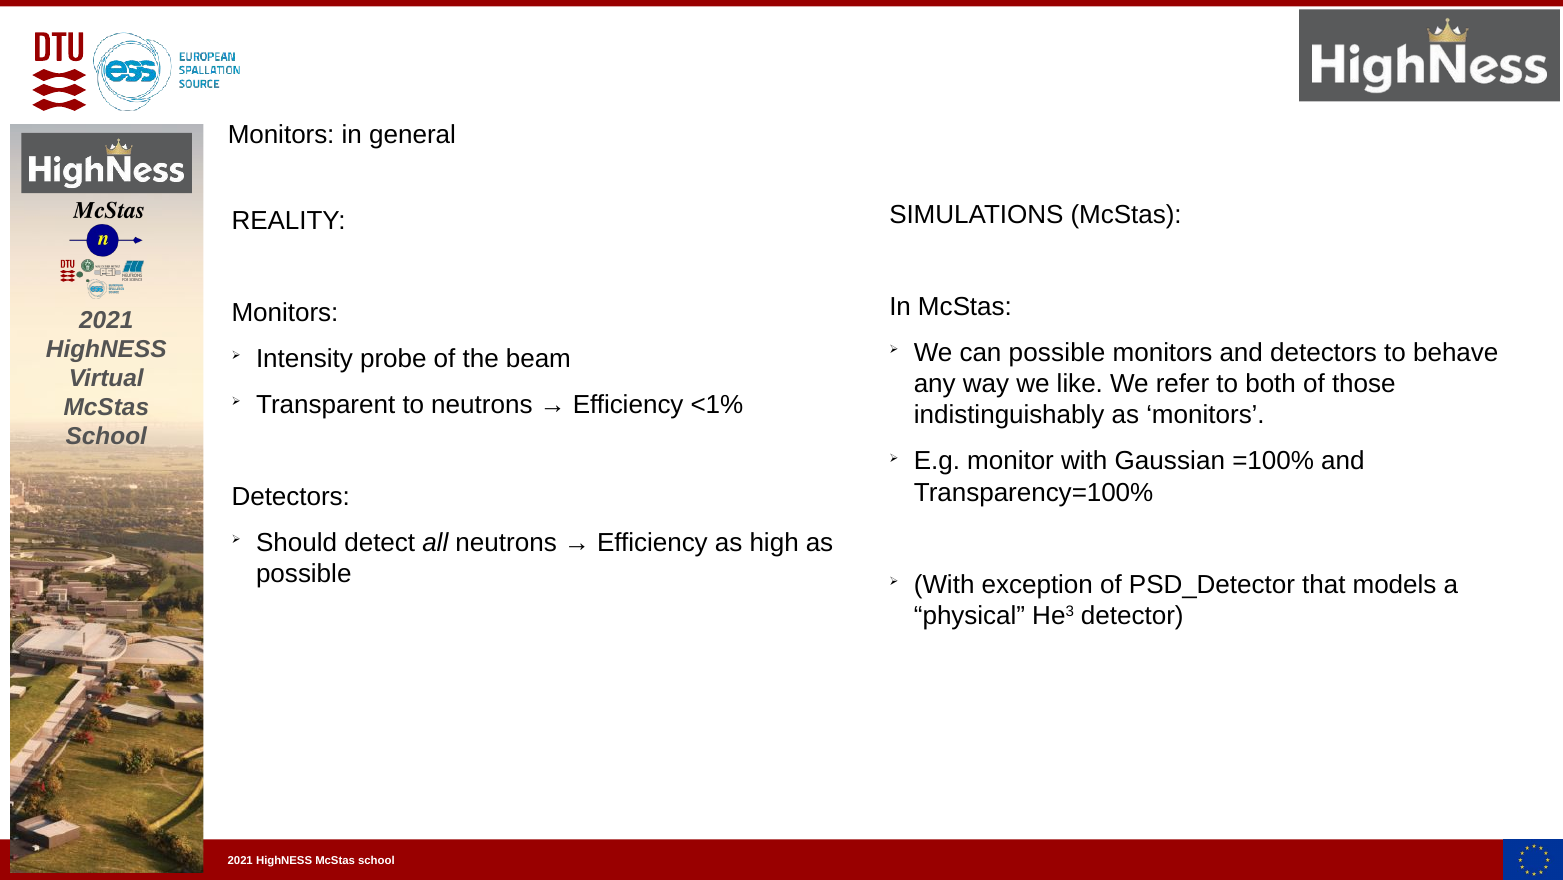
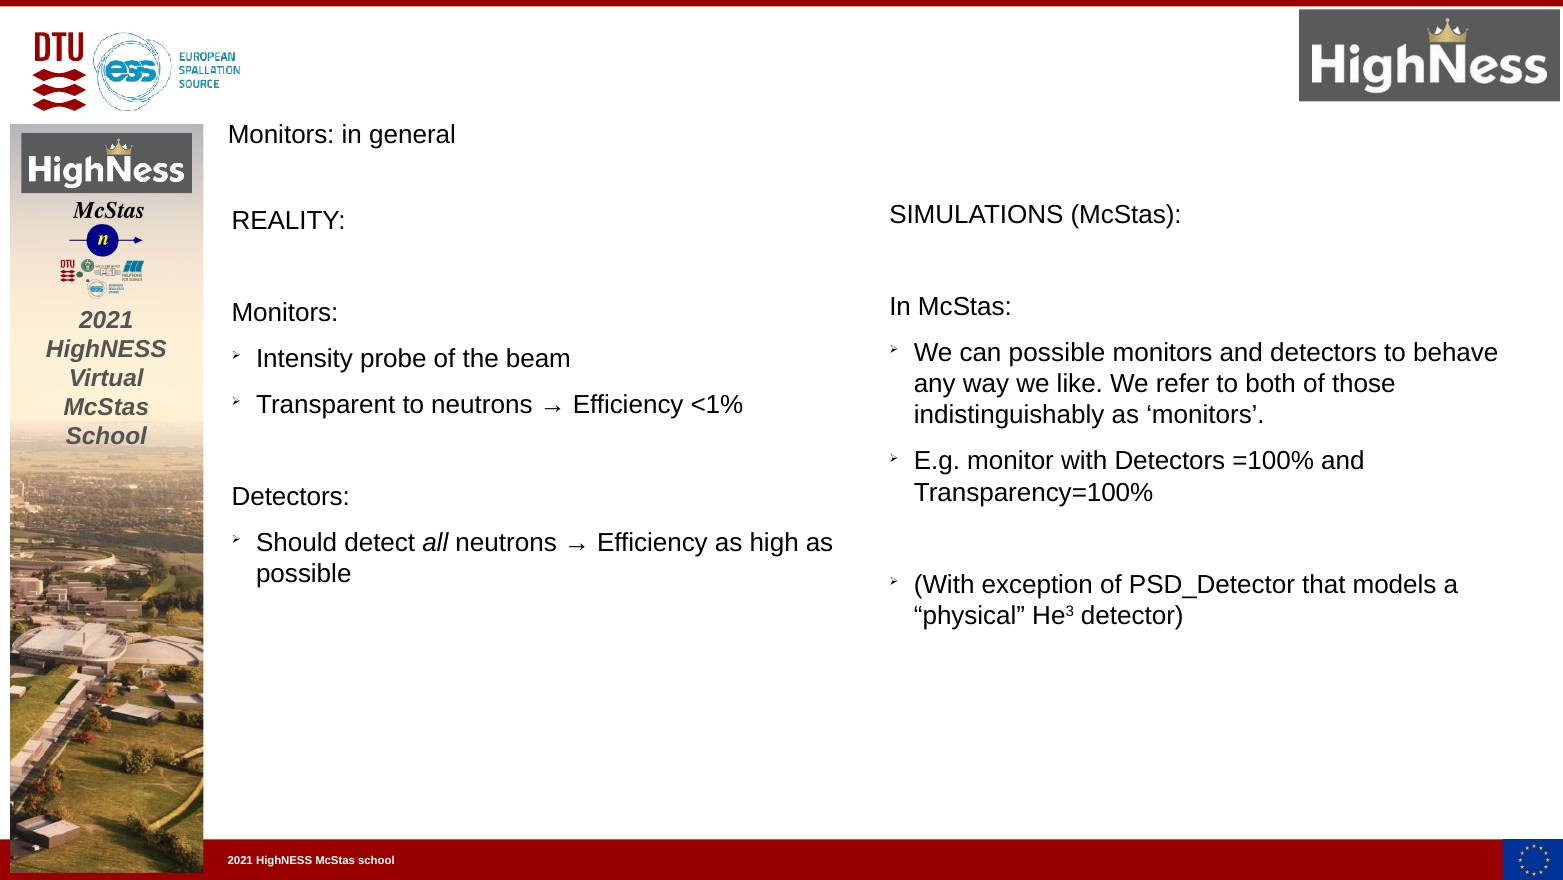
with Gaussian: Gaussian -> Detectors
